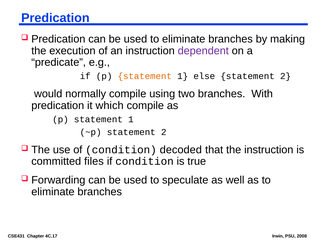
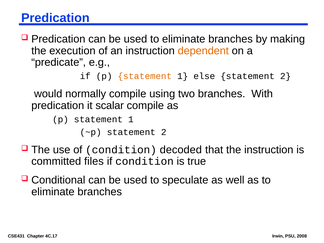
dependent colour: purple -> orange
which: which -> scalar
Forwarding: Forwarding -> Conditional
